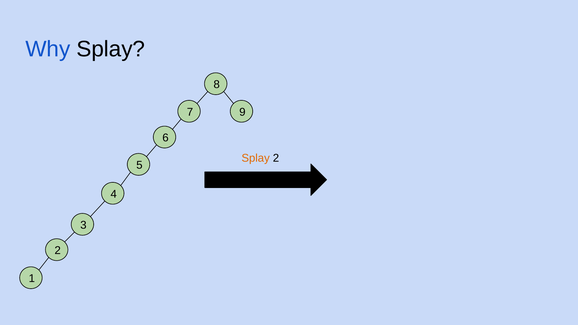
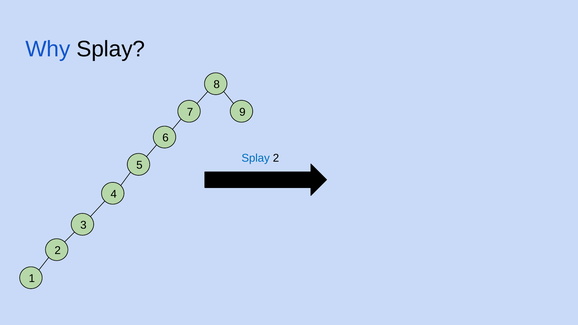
Splay at (256, 158) colour: orange -> blue
